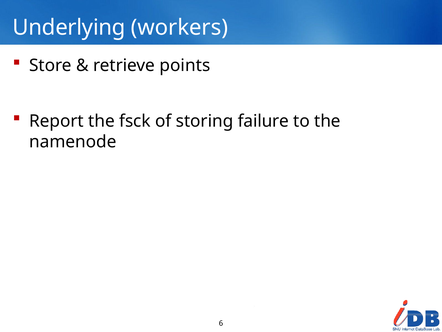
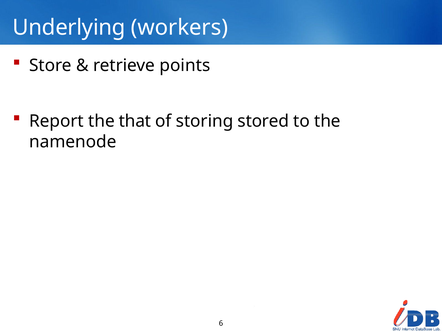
fsck: fsck -> that
failure: failure -> stored
